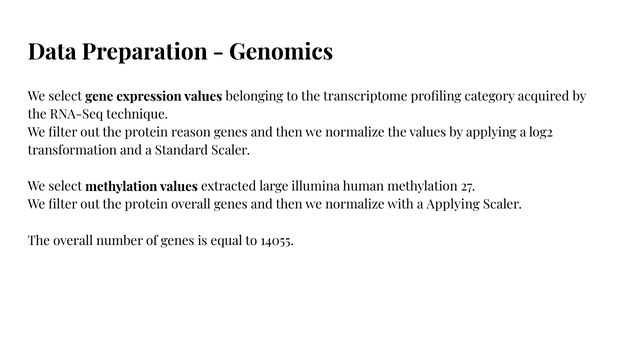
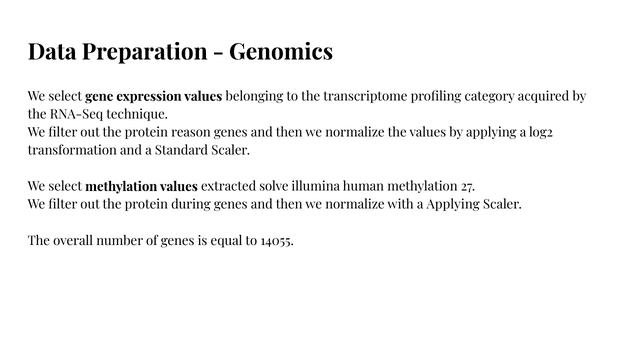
large: large -> solve
protein overall: overall -> during
